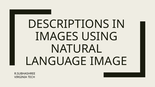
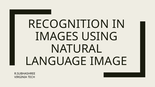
DESCRIPTIONS: DESCRIPTIONS -> RECOGNITION
